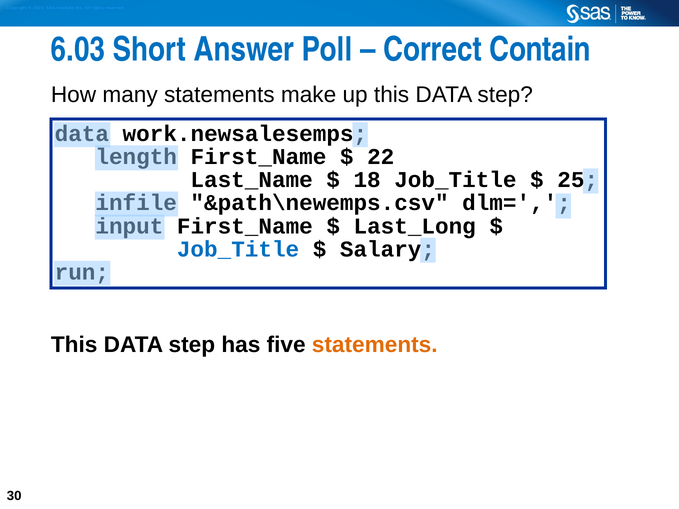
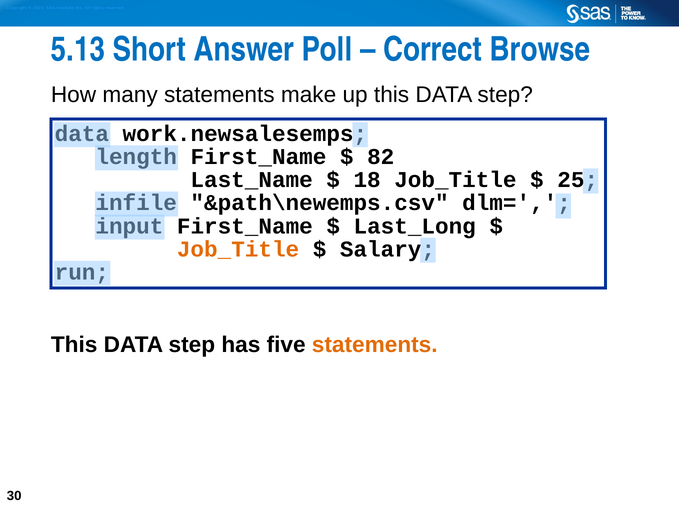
6.03: 6.03 -> 5.13
Contain: Contain -> Browse
22: 22 -> 82
Job_Title at (238, 249) colour: blue -> orange
